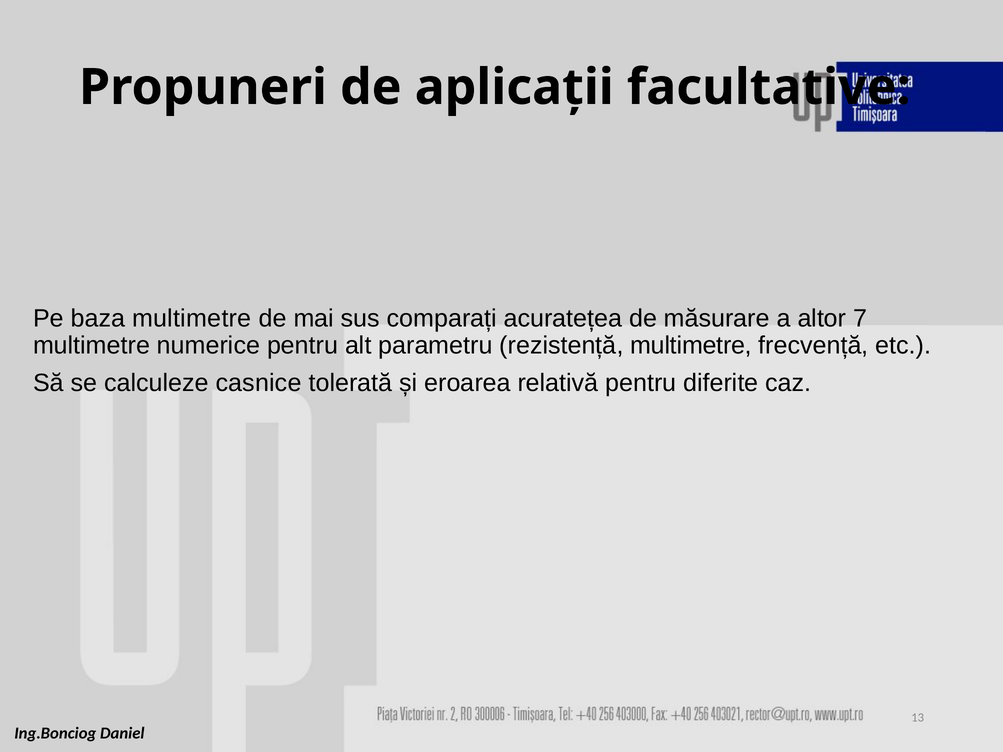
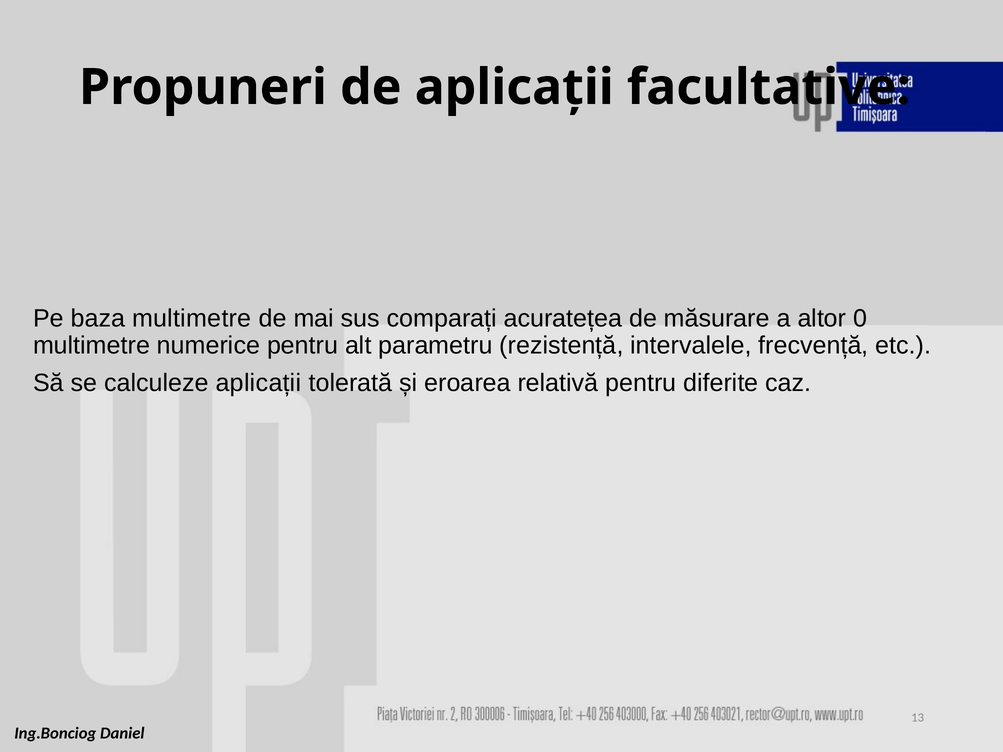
7: 7 -> 0
rezistență multimetre: multimetre -> intervalele
calculeze casnice: casnice -> aplicații
